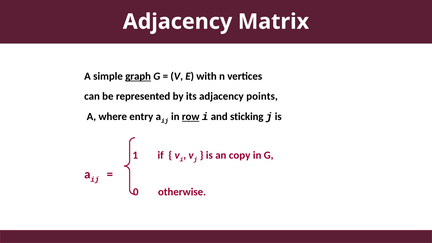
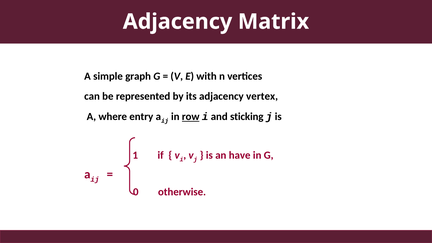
graph underline: present -> none
points: points -> vertex
copy: copy -> have
